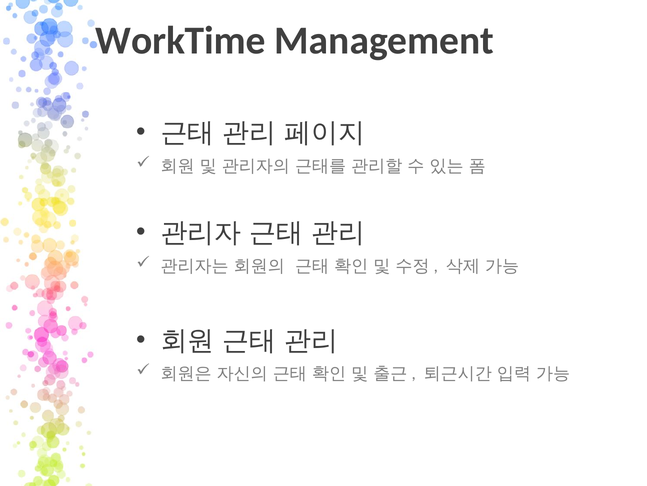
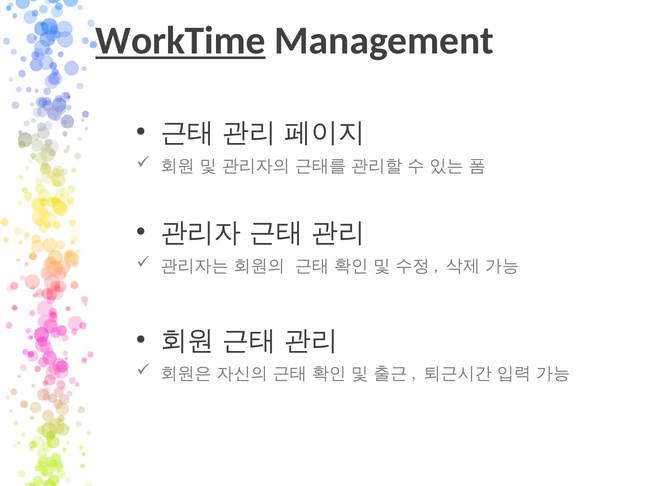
WorkTime underline: none -> present
